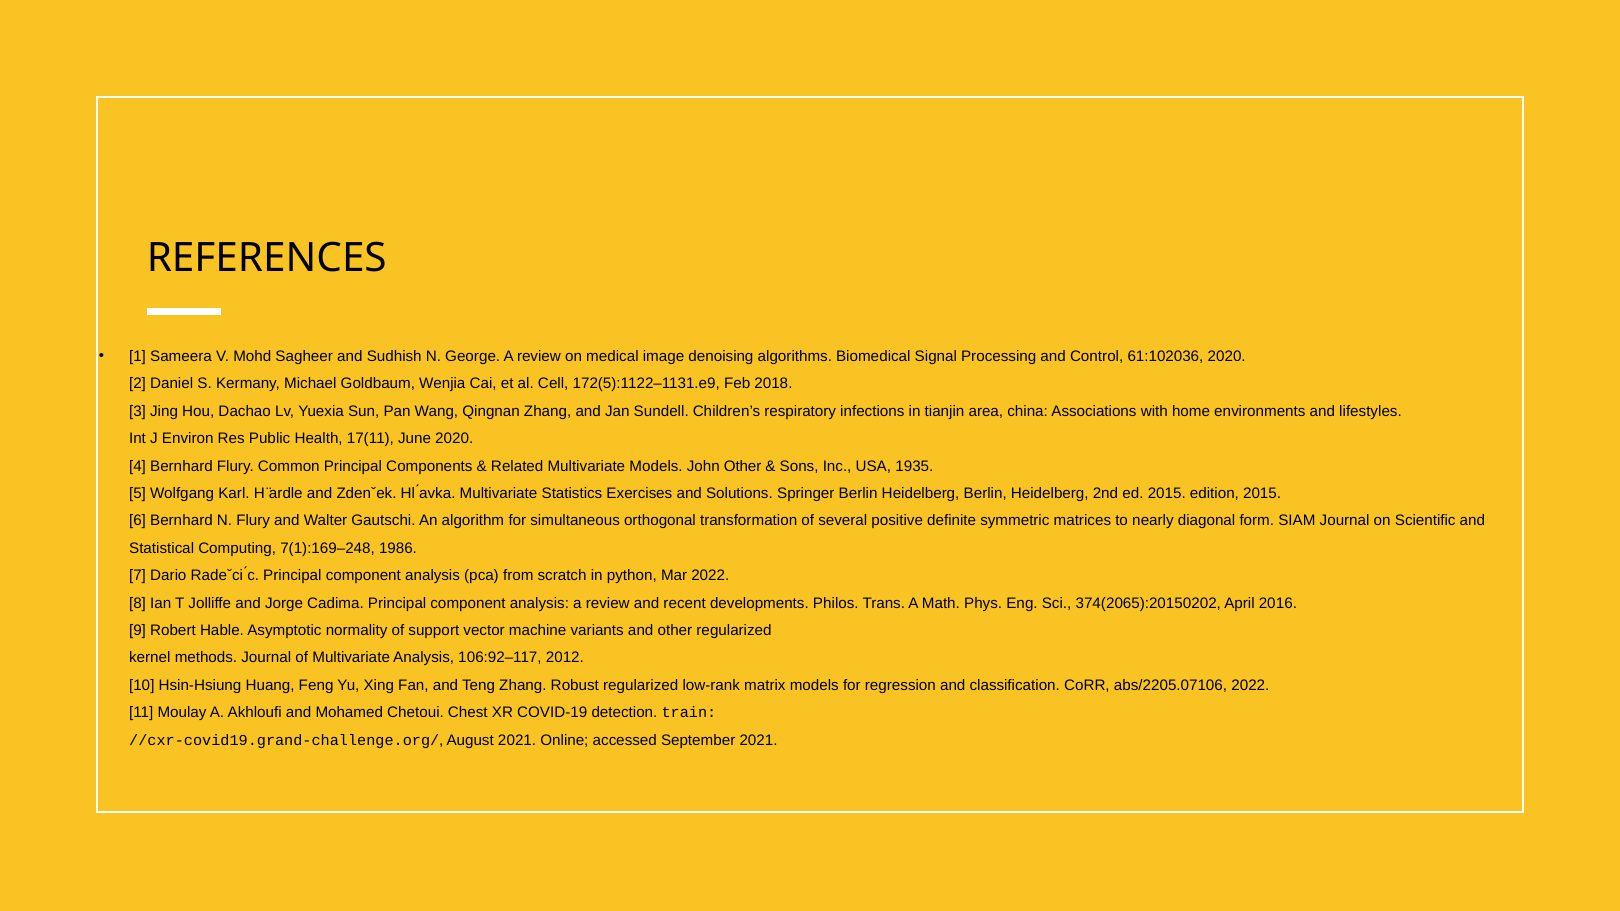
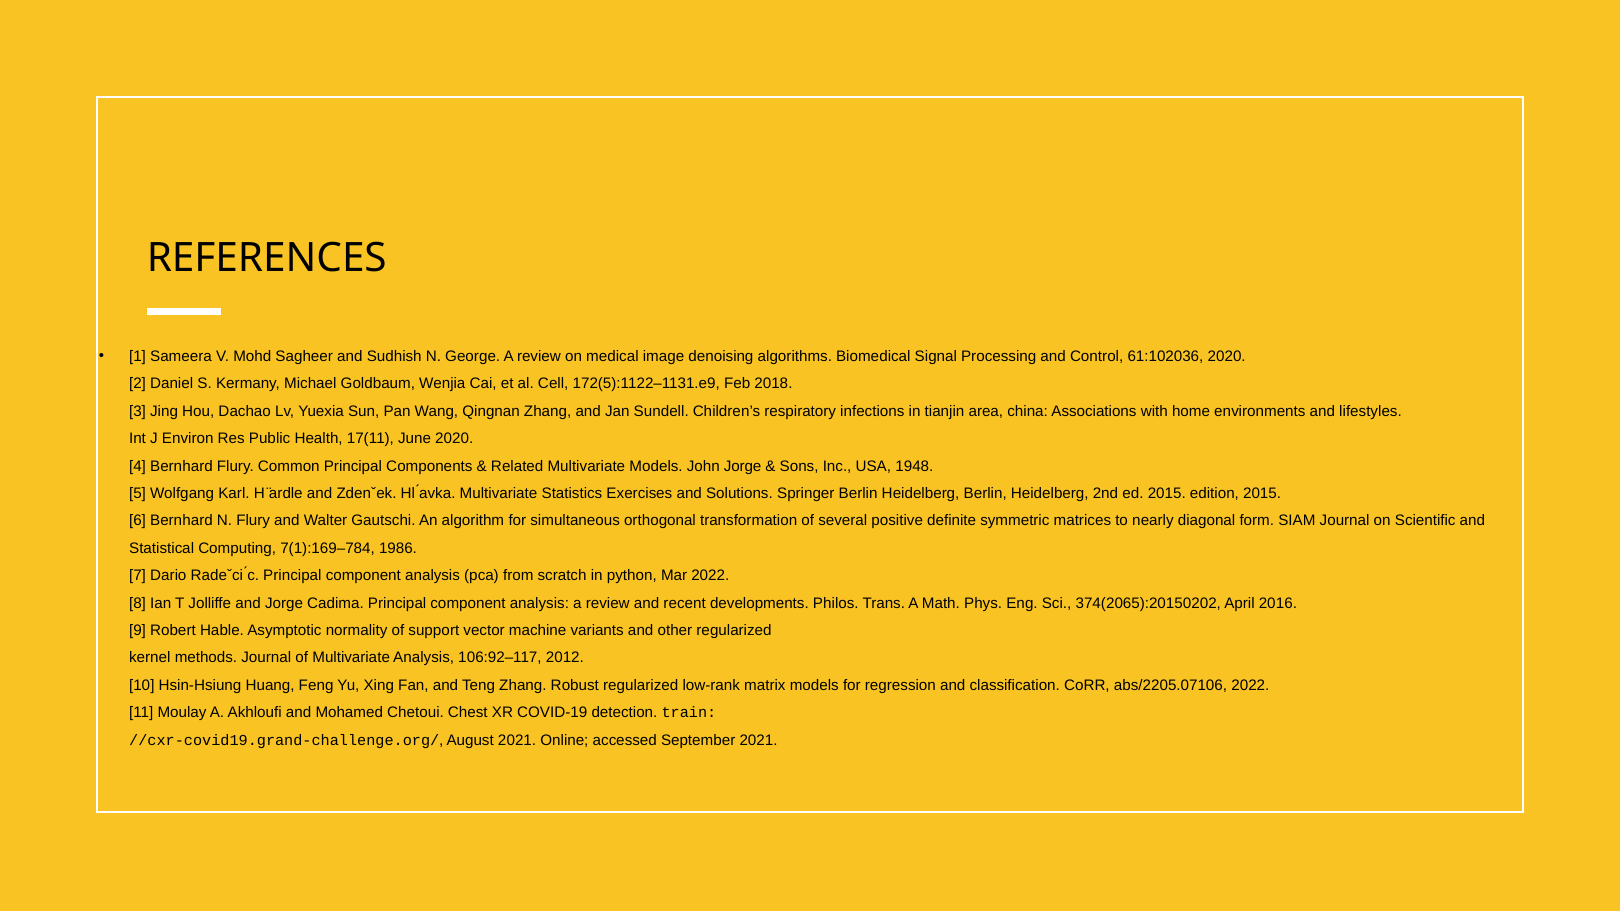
John Other: Other -> Jorge
1935: 1935 -> 1948
7(1):169–248: 7(1):169–248 -> 7(1):169–784
